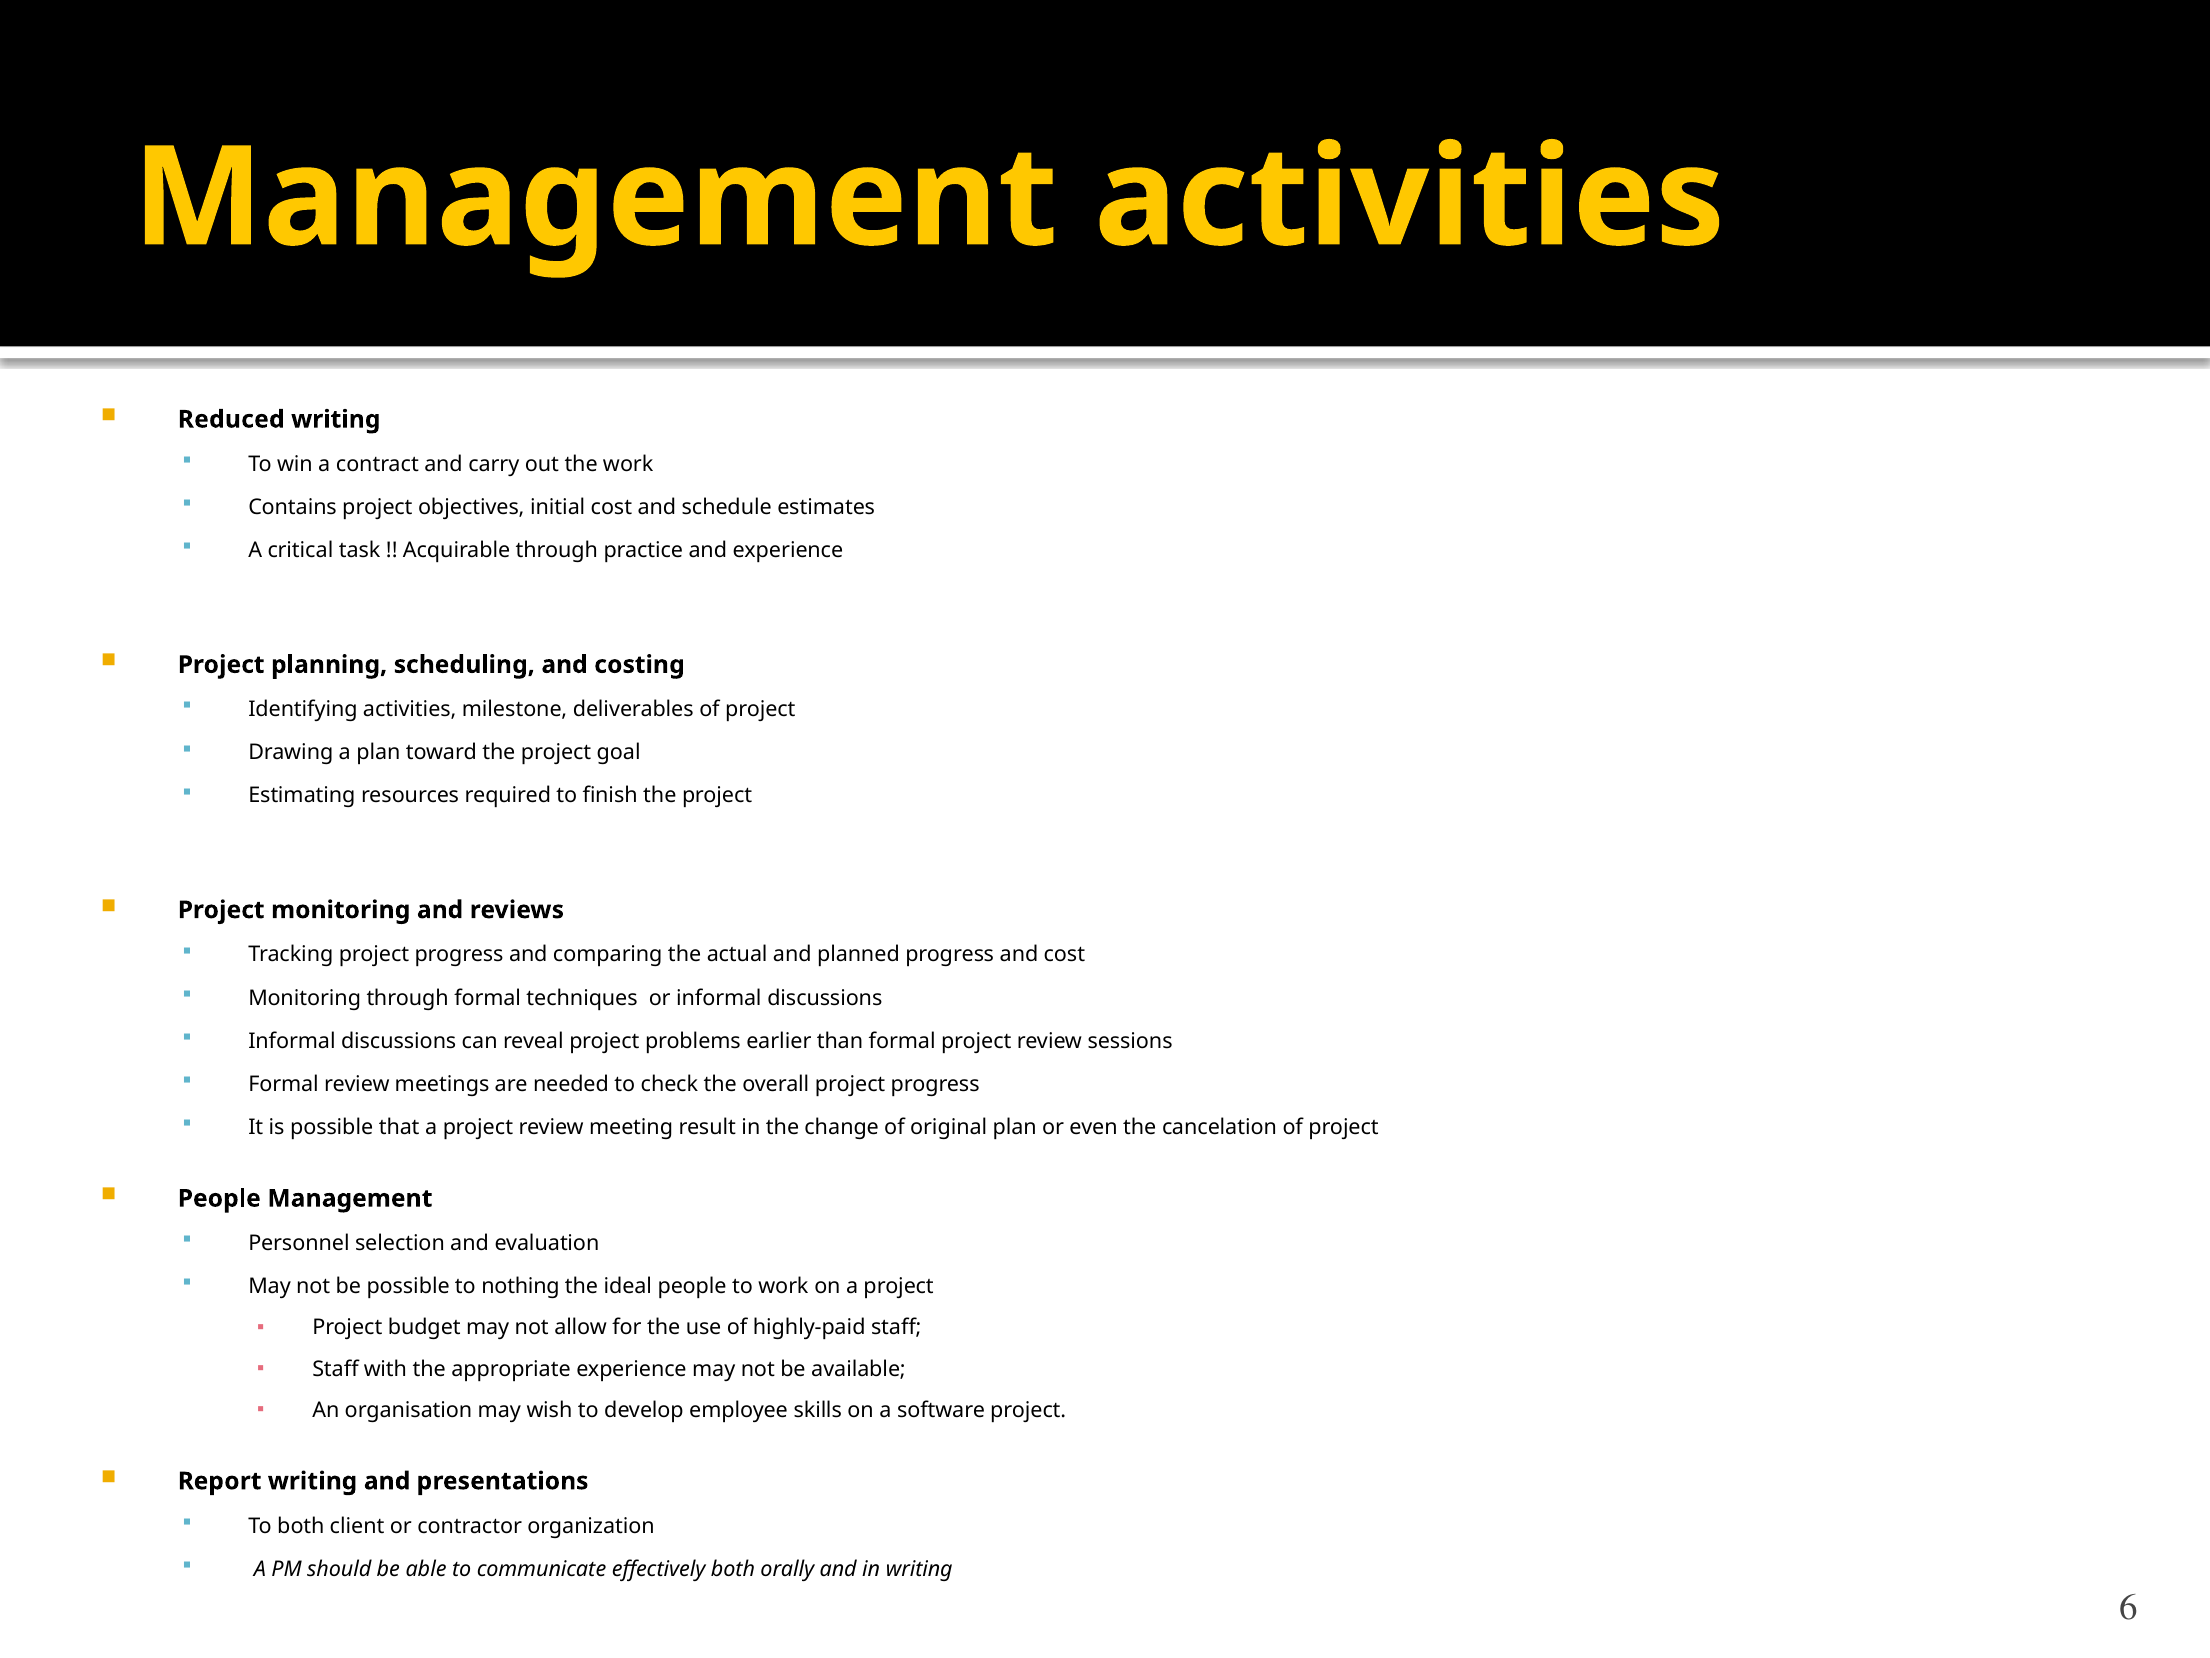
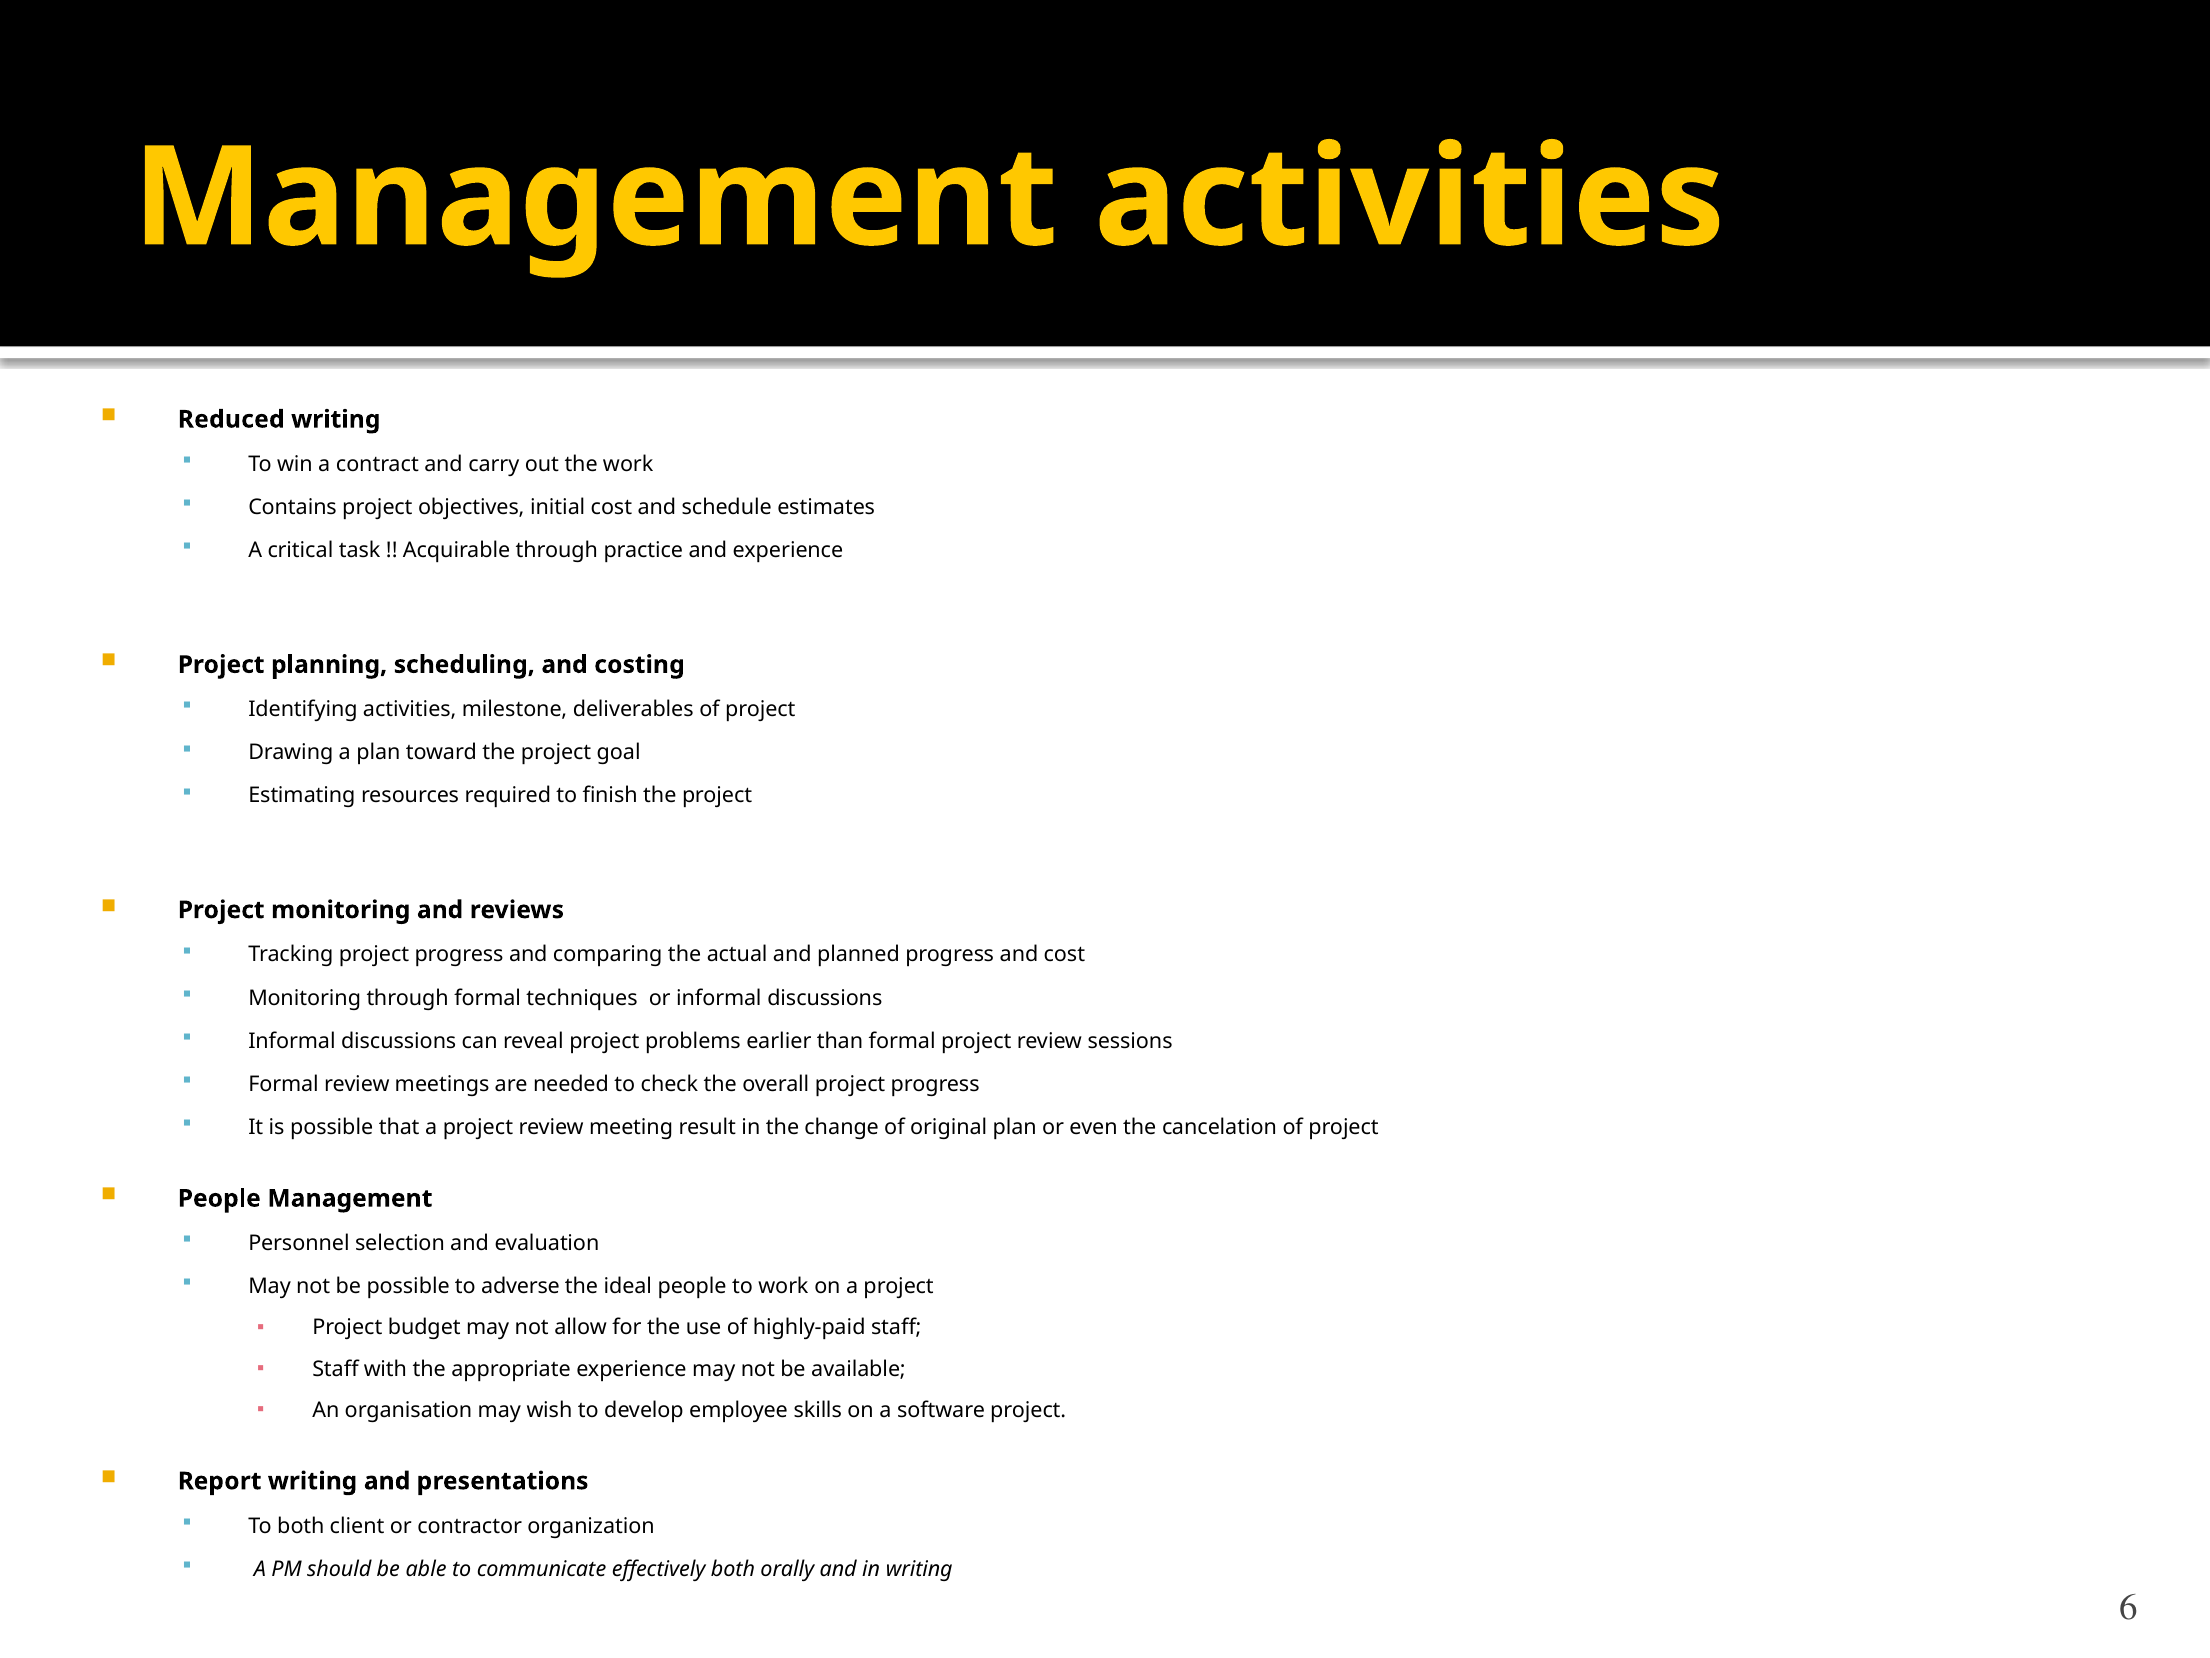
nothing: nothing -> adverse
